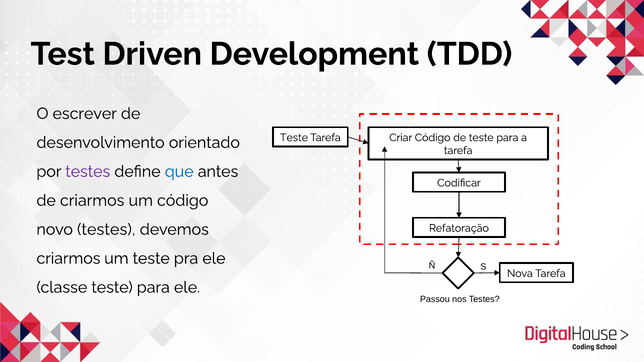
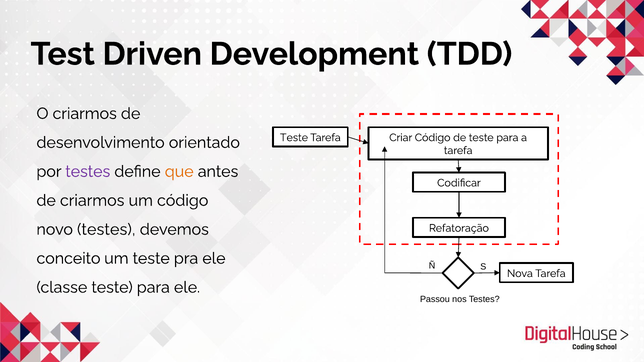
O escrever: escrever -> criarmos
que colour: blue -> orange
criarmos at (68, 259): criarmos -> conceito
